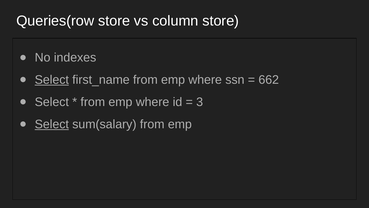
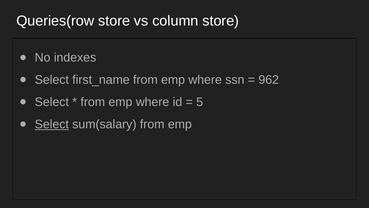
Select at (52, 80) underline: present -> none
662: 662 -> 962
3: 3 -> 5
